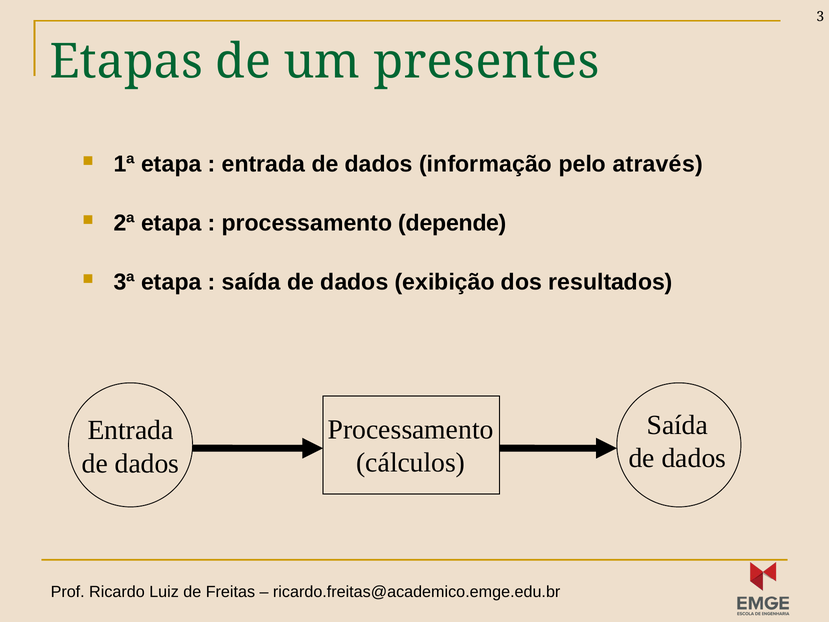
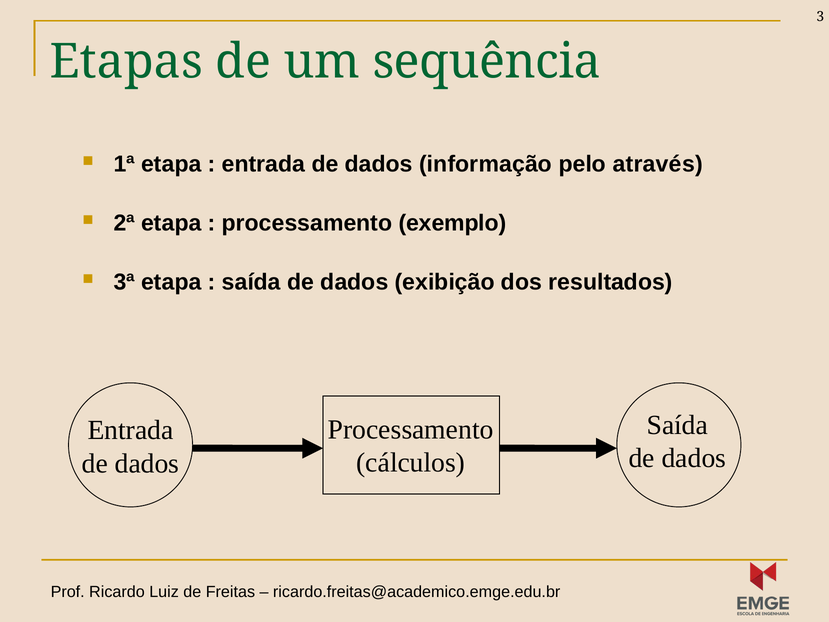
presentes: presentes -> sequência
depende: depende -> exemplo
